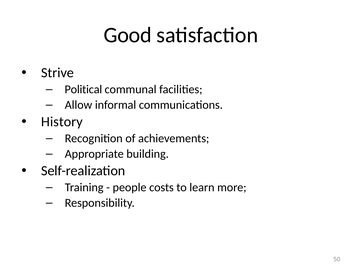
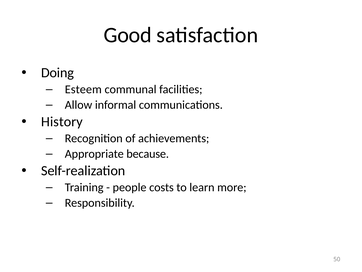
Strive: Strive -> Doing
Political: Political -> Esteem
building: building -> because
